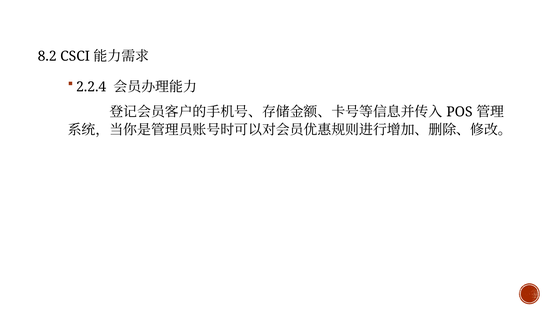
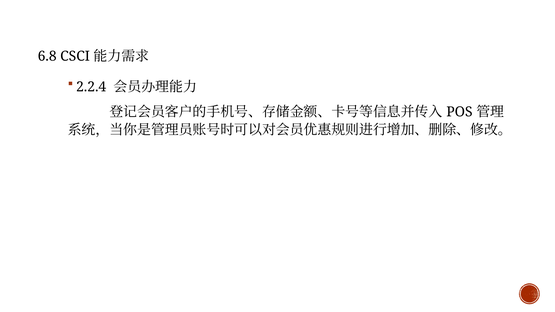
8.2: 8.2 -> 6.8
